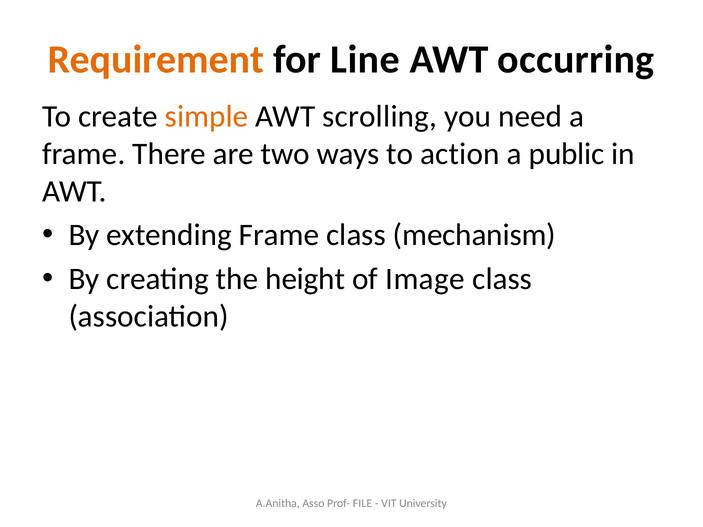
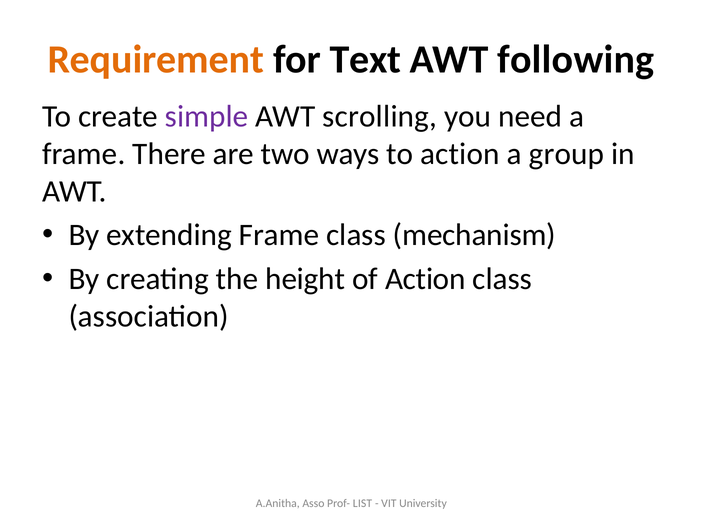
Line: Line -> Text
occurring: occurring -> following
simple colour: orange -> purple
public: public -> group
of Image: Image -> Action
FILE: FILE -> LIST
